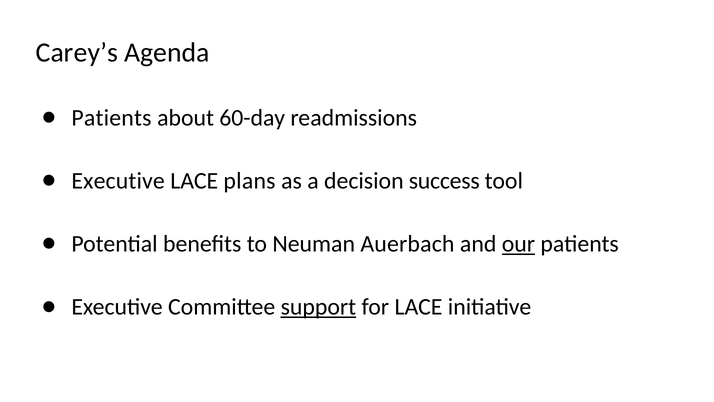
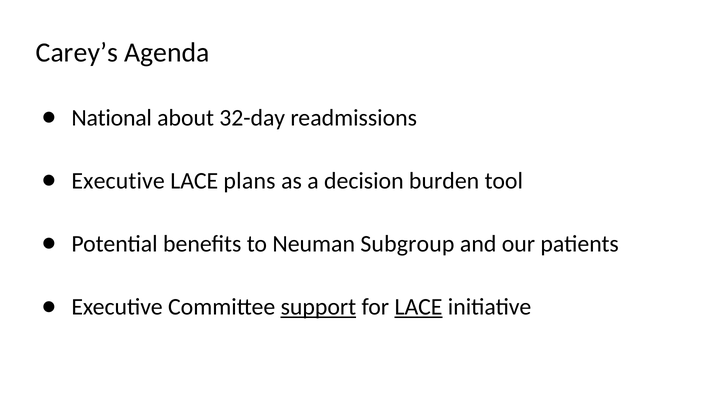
Patients at (111, 118): Patients -> National
60-day: 60-day -> 32-day
success: success -> burden
Auerbach: Auerbach -> Subgroup
our underline: present -> none
LACE at (419, 307) underline: none -> present
